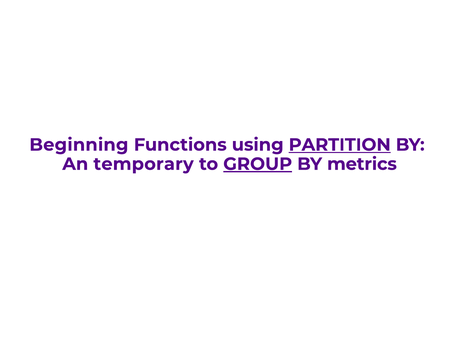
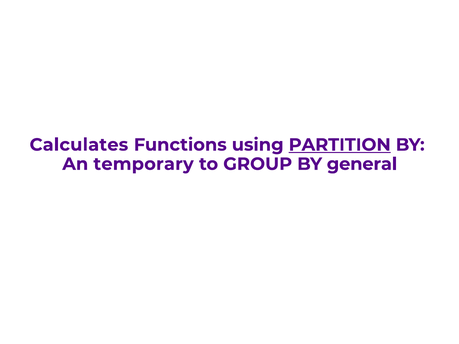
Beginning: Beginning -> Calculates
GROUP underline: present -> none
metrics: metrics -> general
